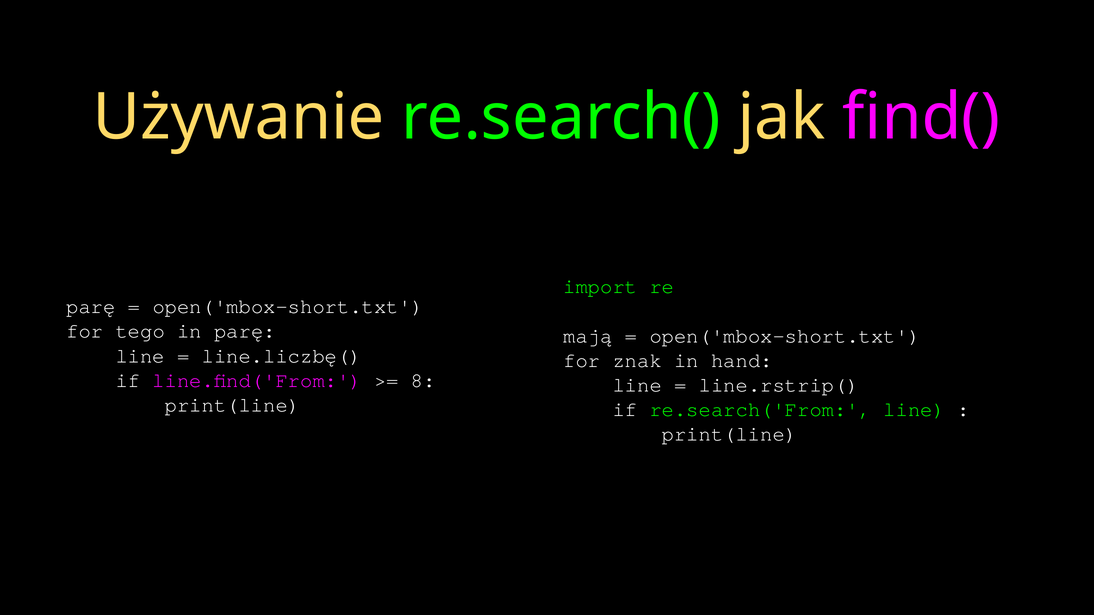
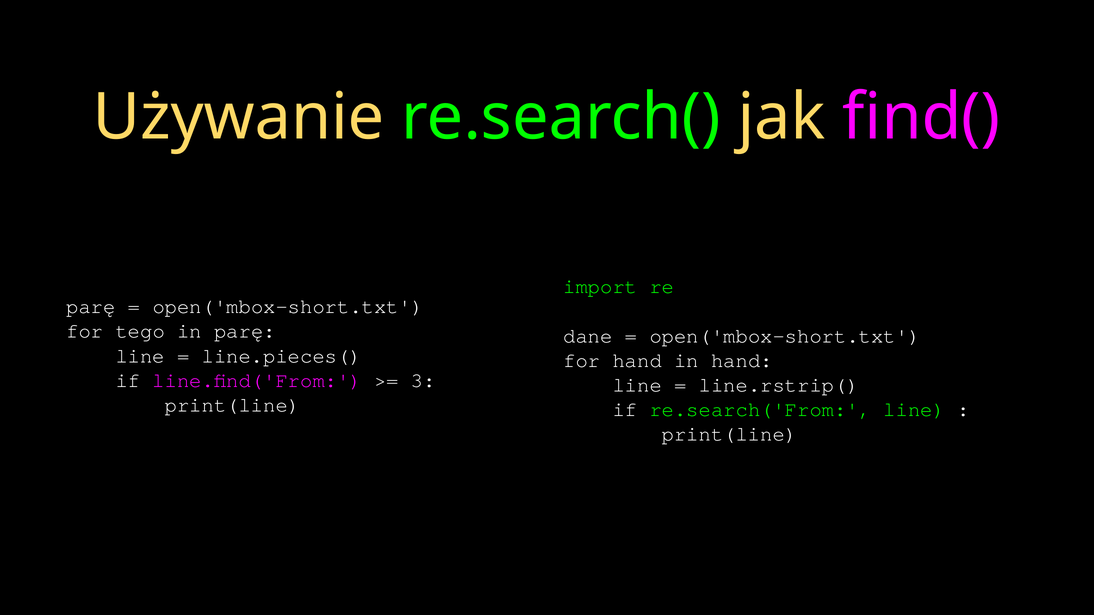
mają: mają -> dane
line.liczbę(: line.liczbę( -> line.pieces(
for znak: znak -> hand
8: 8 -> 3
